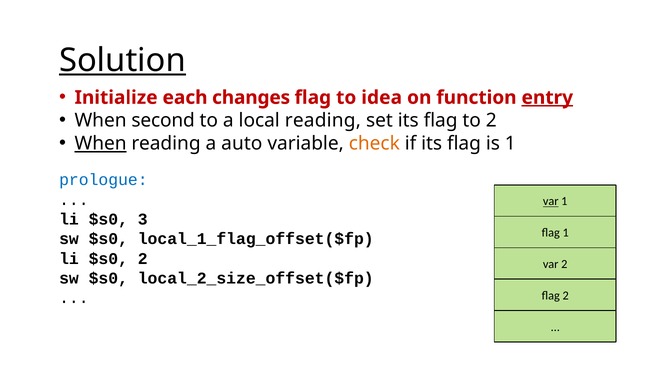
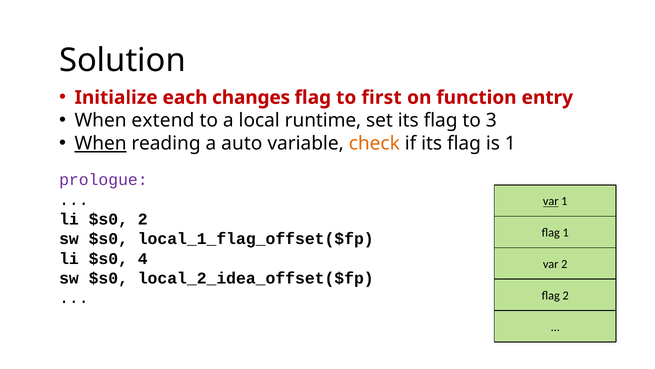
Solution underline: present -> none
idea: idea -> first
entry underline: present -> none
second: second -> extend
local reading: reading -> runtime
to 2: 2 -> 3
prologue colour: blue -> purple
$s0 3: 3 -> 2
$s0 2: 2 -> 4
local_2_size_offset($fp: local_2_size_offset($fp -> local_2_idea_offset($fp
